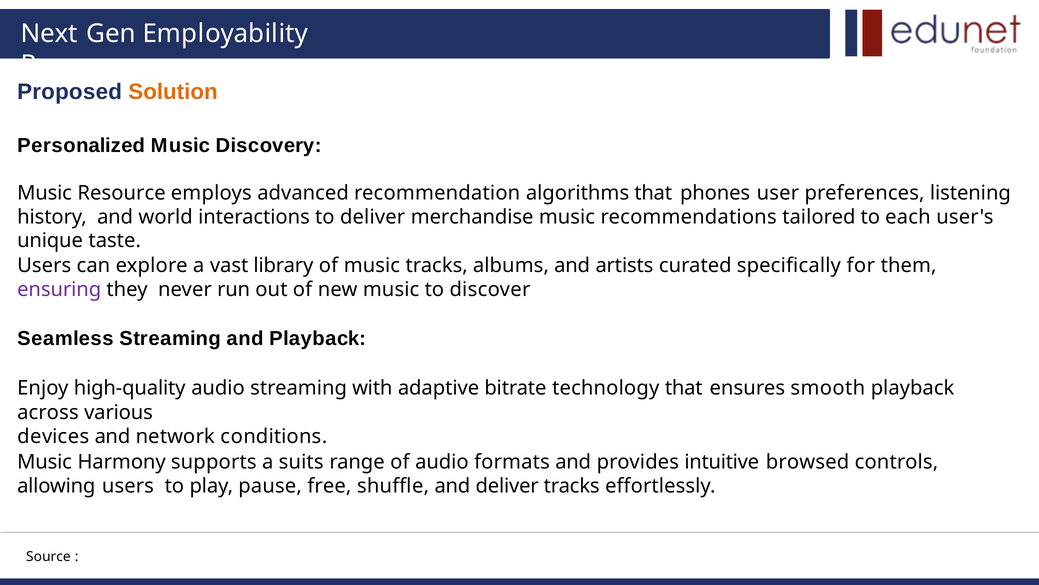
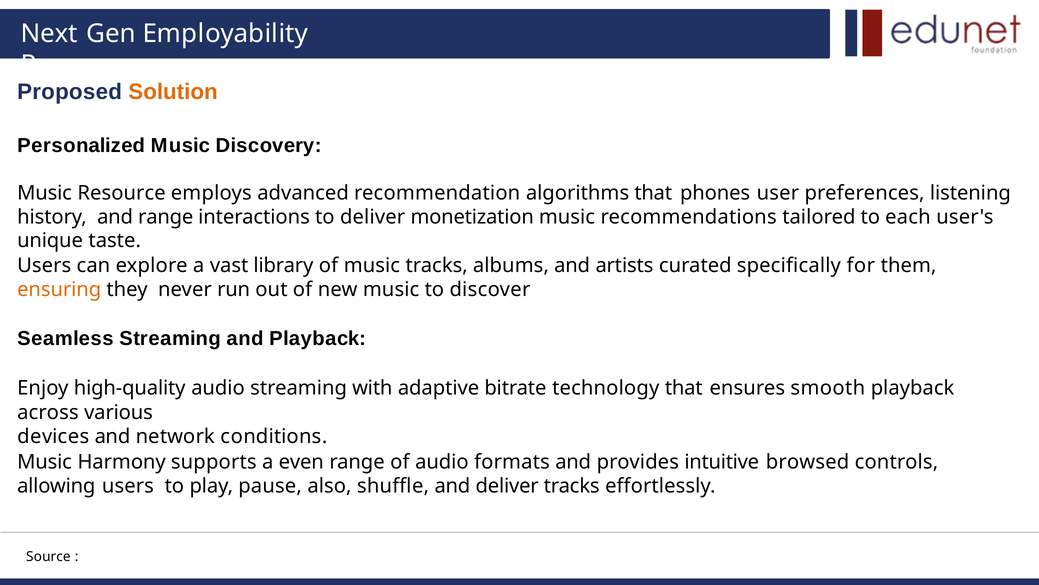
and world: world -> range
merchandise: merchandise -> monetization
ensuring colour: purple -> orange
suits: suits -> even
free: free -> also
